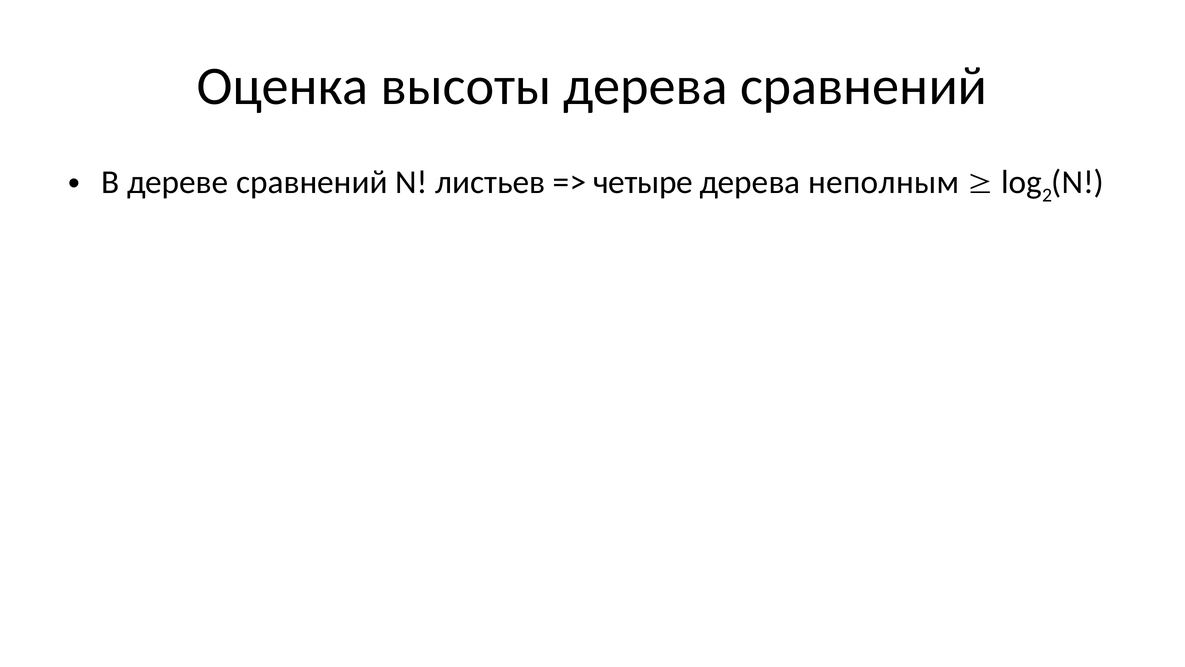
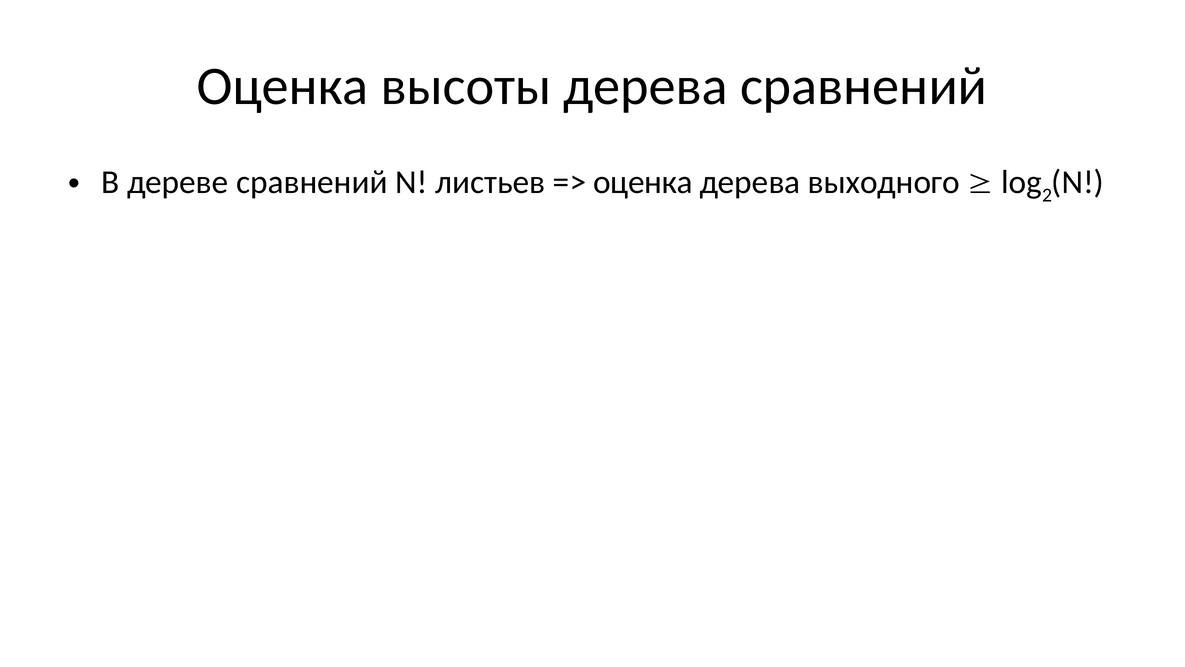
четыре at (643, 182): четыре -> оценка
неполным: неполным -> выходного
